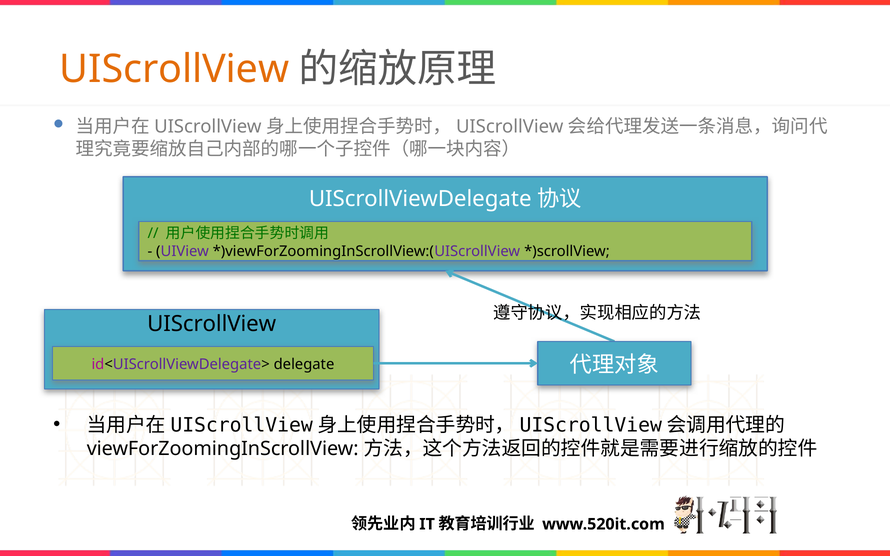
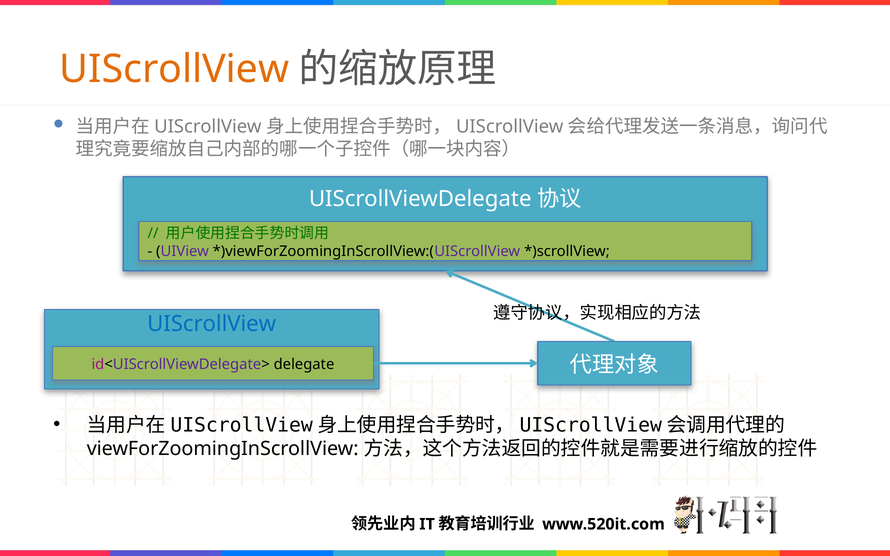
UIScrollView at (212, 324) colour: black -> blue
